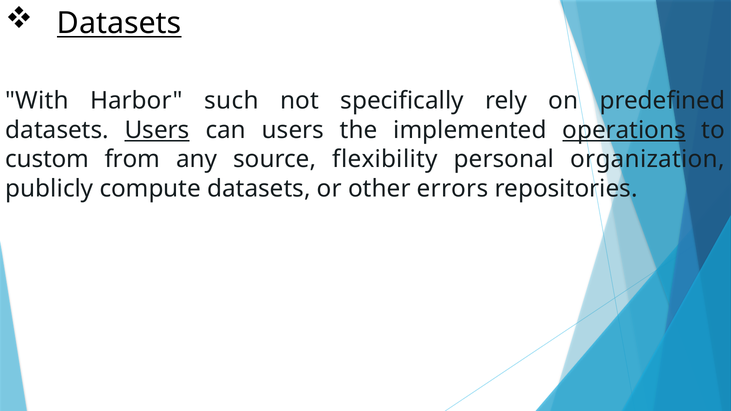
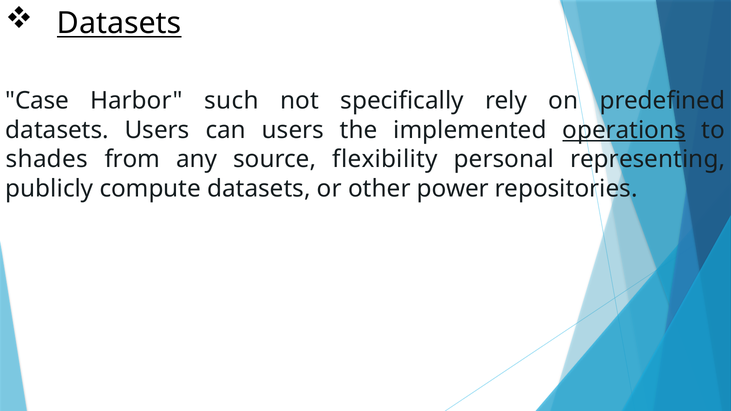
With: With -> Case
Users at (157, 130) underline: present -> none
custom: custom -> shades
organization: organization -> representing
errors: errors -> power
